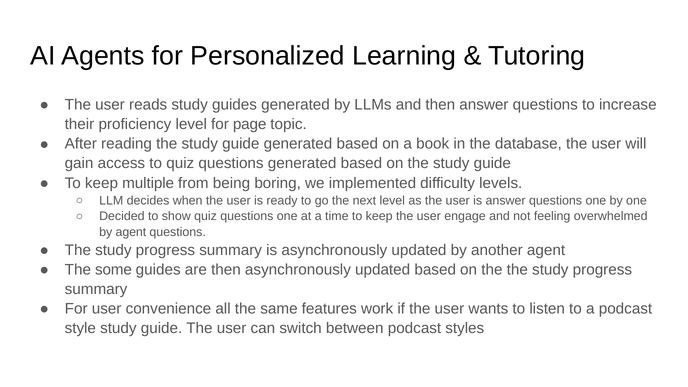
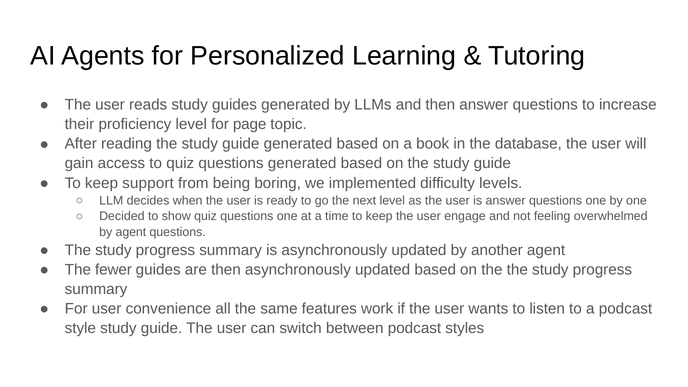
multiple: multiple -> support
some: some -> fewer
